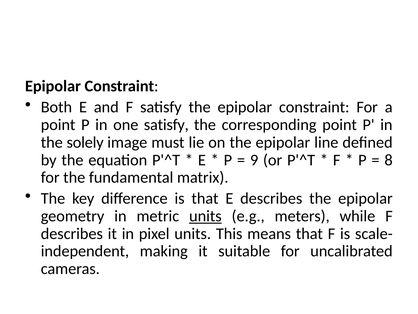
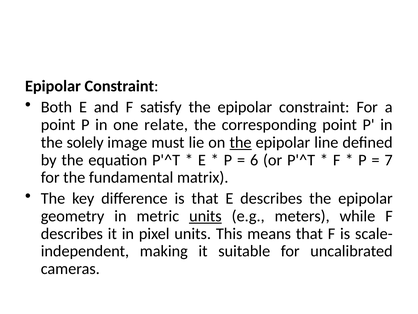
one satisfy: satisfy -> relate
the at (241, 142) underline: none -> present
9: 9 -> 6
8: 8 -> 7
